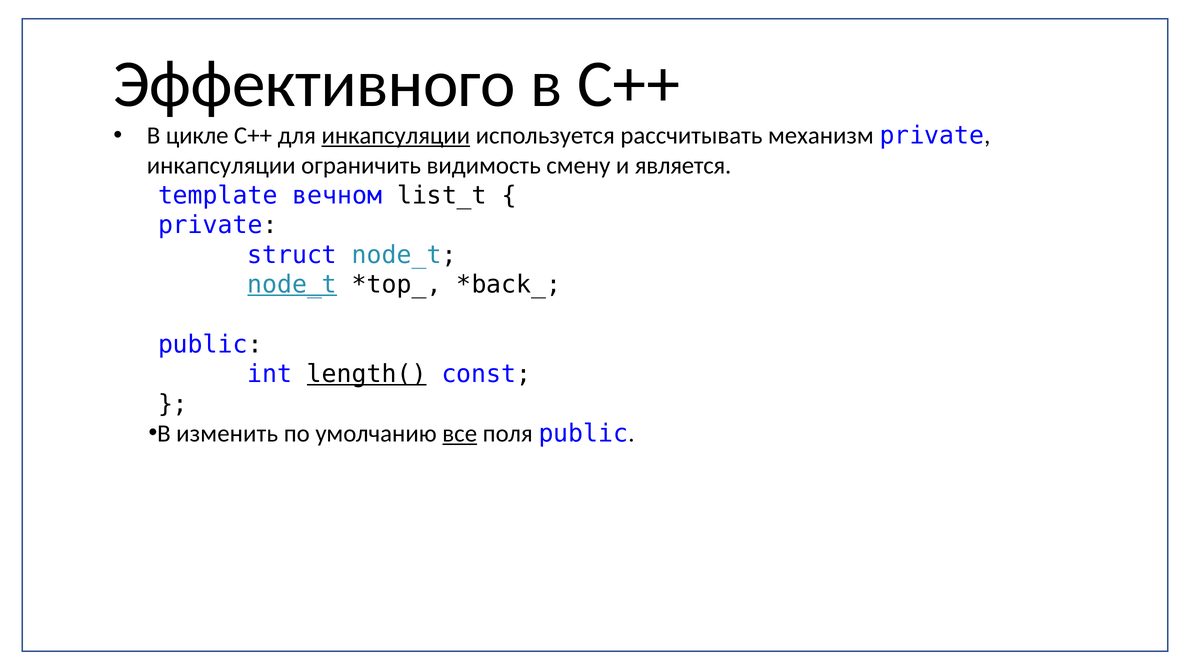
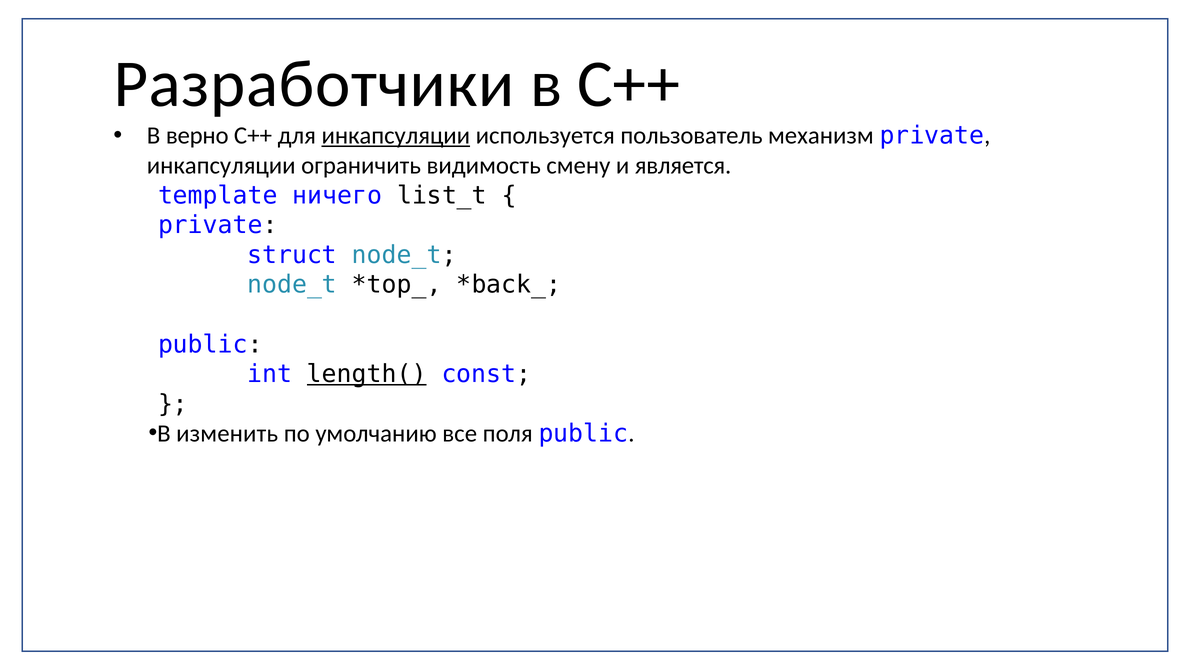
Эффективного: Эффективного -> Разработчики
цикле: цикле -> верно
рассчитывать: рассчитывать -> пользователь
вечном: вечном -> ничего
node_t at (292, 284) underline: present -> none
все underline: present -> none
